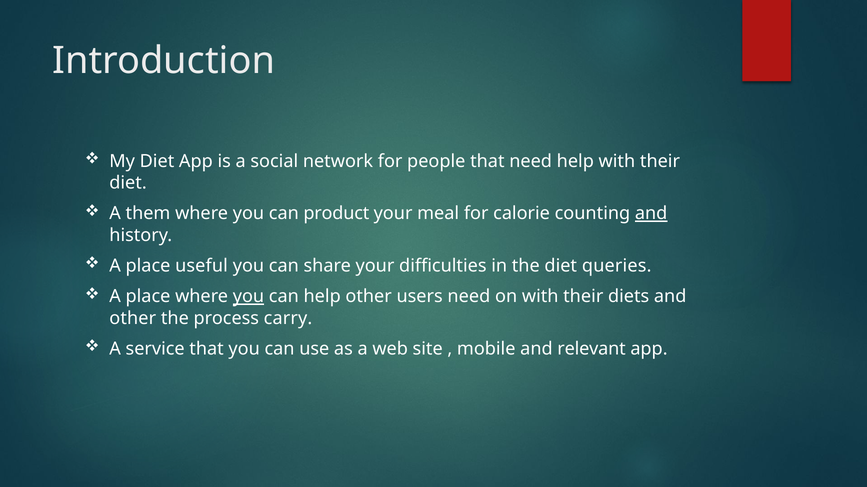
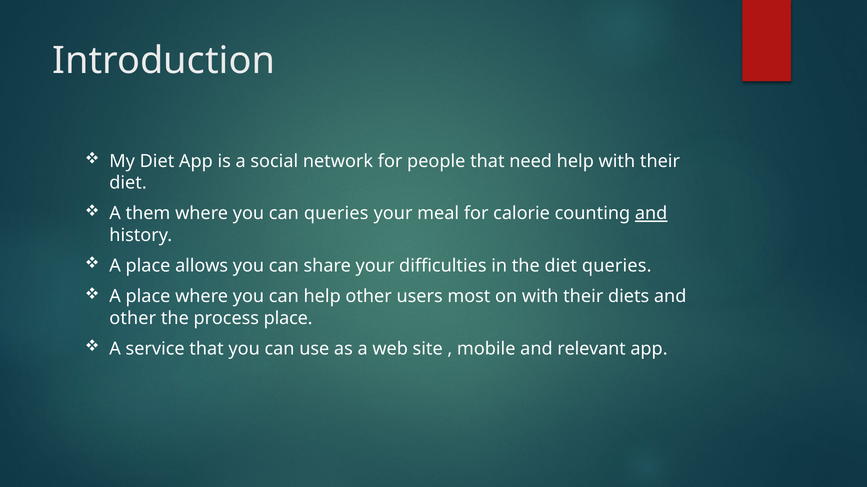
can product: product -> queries
useful: useful -> allows
you at (248, 297) underline: present -> none
users need: need -> most
process carry: carry -> place
